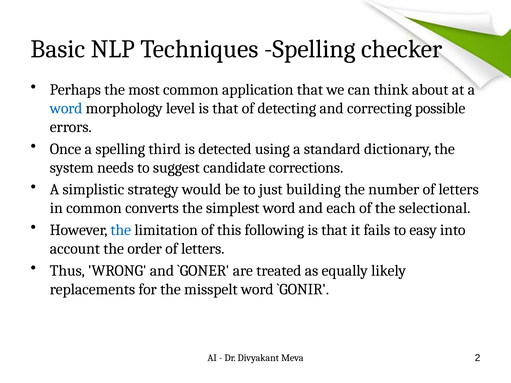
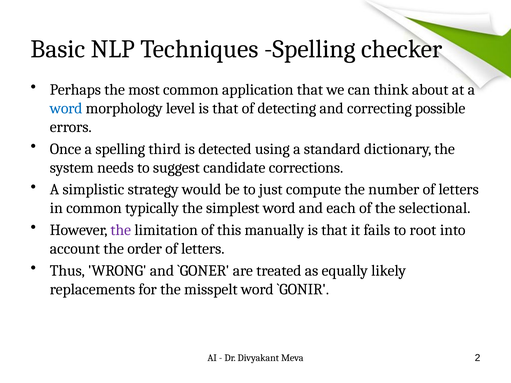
building: building -> compute
converts: converts -> typically
the at (121, 230) colour: blue -> purple
following: following -> manually
easy: easy -> root
